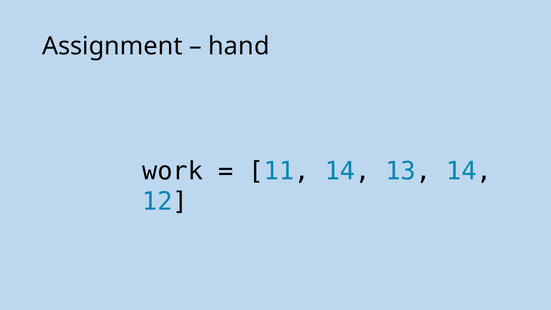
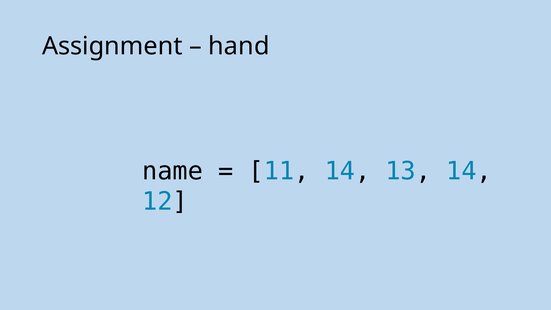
work: work -> name
